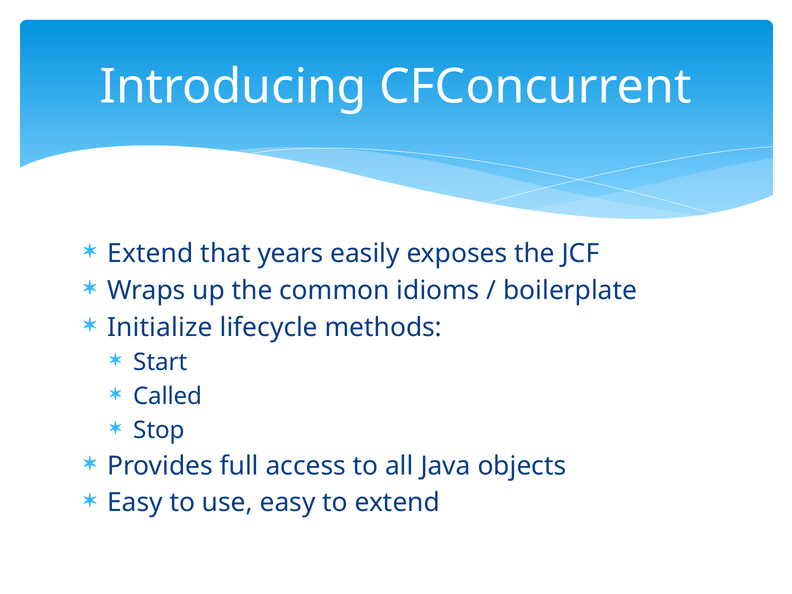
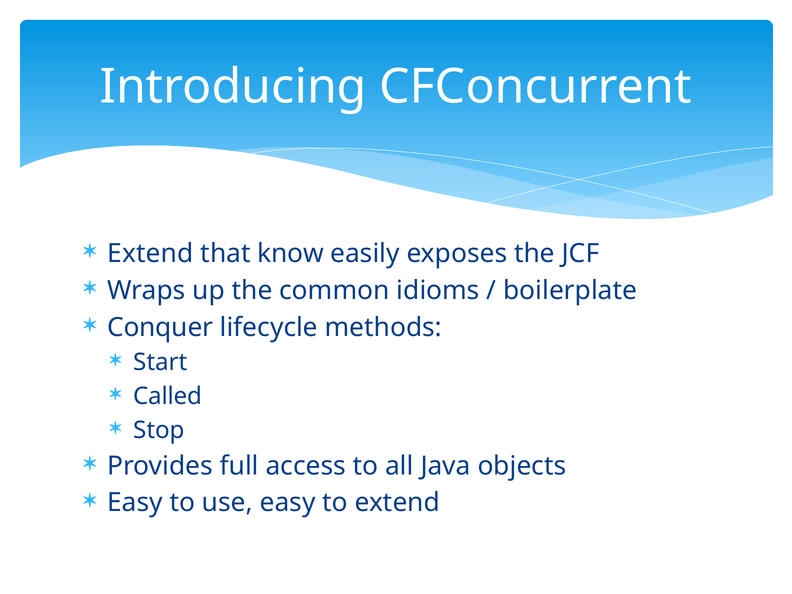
years: years -> know
Initialize: Initialize -> Conquer
